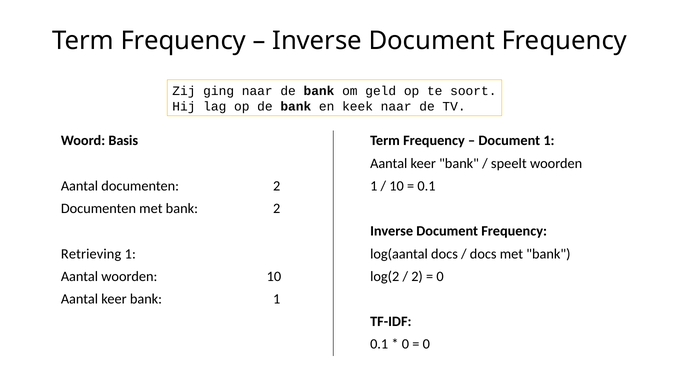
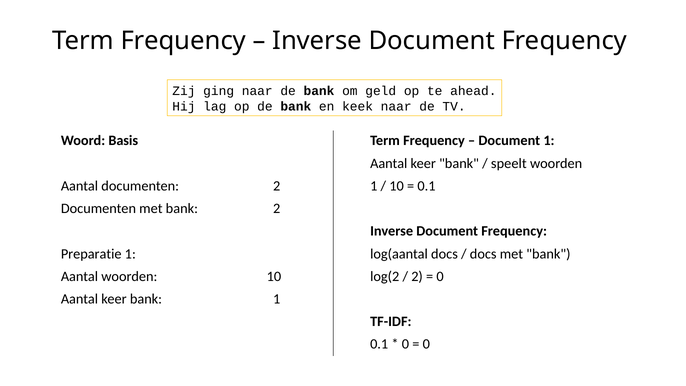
soort: soort -> ahead
Retrieving: Retrieving -> Preparatie
